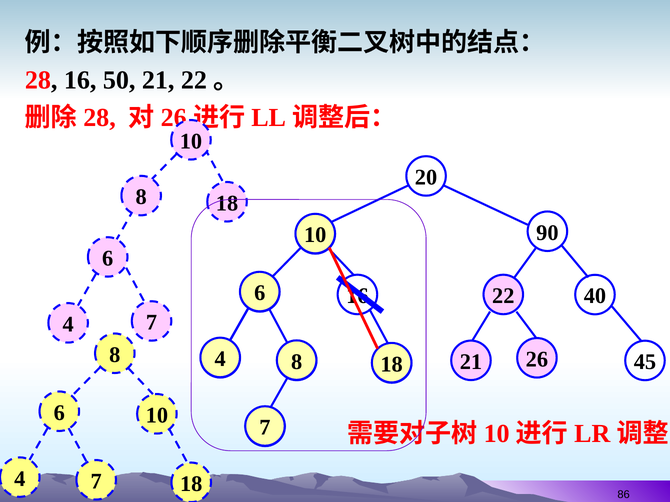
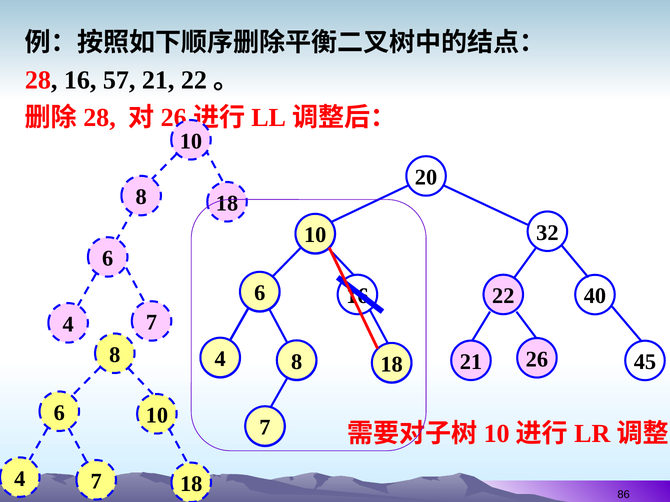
50: 50 -> 57
90: 90 -> 32
